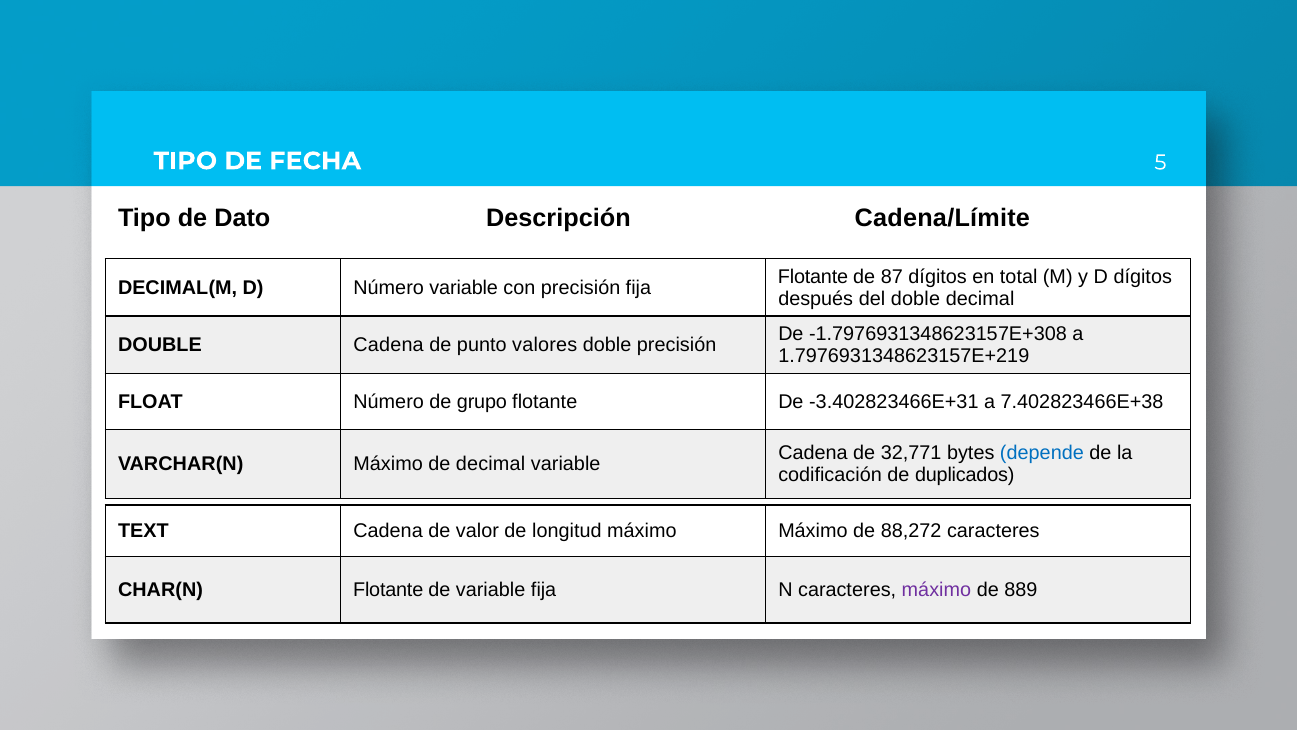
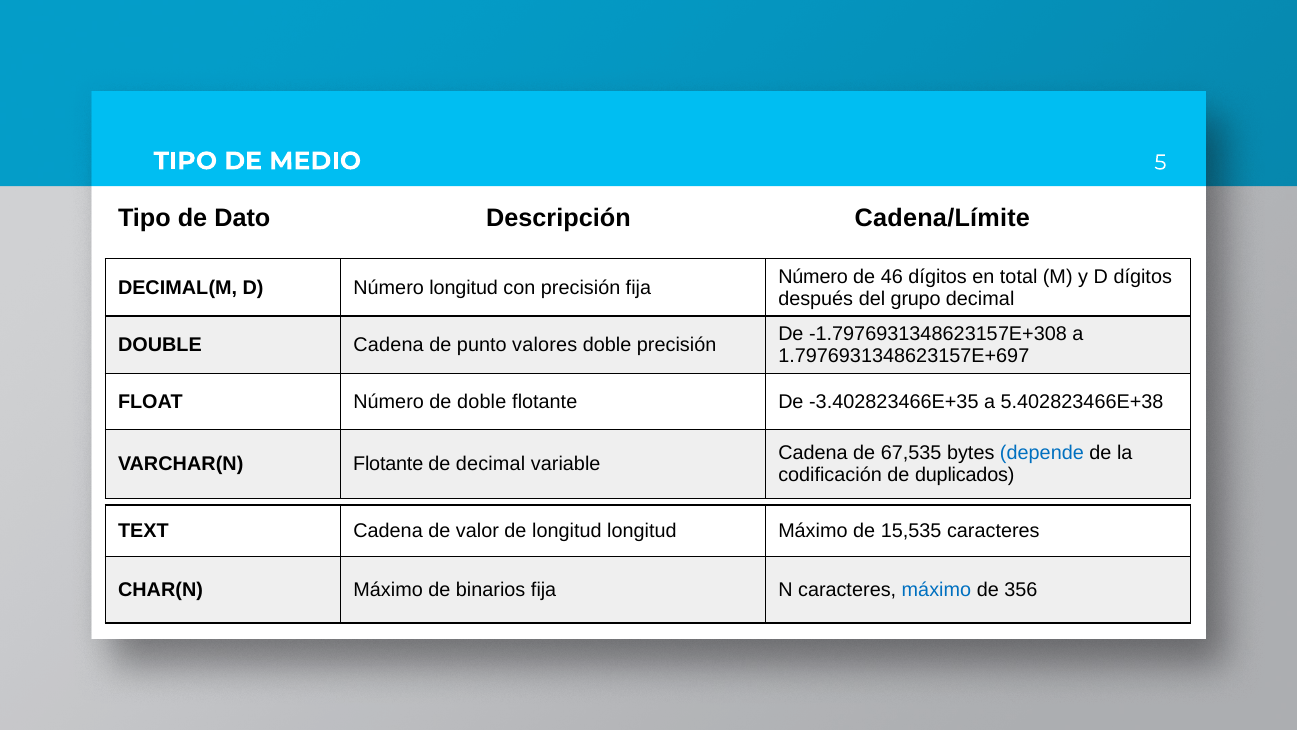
FECHA: FECHA -> MEDIO
Flotante at (813, 277): Flotante -> Número
87: 87 -> 46
Número variable: variable -> longitud
del doble: doble -> grupo
1.7976931348623157E+219: 1.7976931348623157E+219 -> 1.7976931348623157E+697
de grupo: grupo -> doble
-3.402823466E+31: -3.402823466E+31 -> -3.402823466E+35
7.402823466E+38: 7.402823466E+38 -> 5.402823466E+38
32,771: 32,771 -> 67,535
VARCHAR(N Máximo: Máximo -> Flotante
longitud máximo: máximo -> longitud
88,272: 88,272 -> 15,535
CHAR(N Flotante: Flotante -> Máximo
de variable: variable -> binarios
máximo at (936, 590) colour: purple -> blue
889: 889 -> 356
